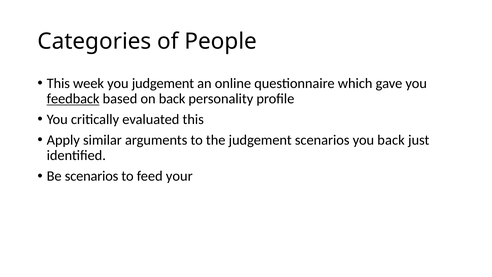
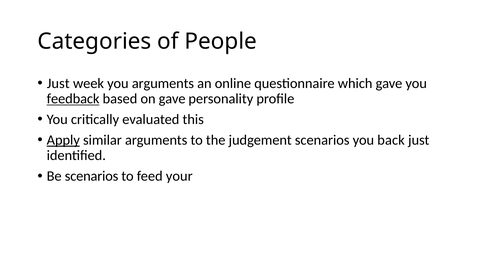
This at (58, 83): This -> Just
you judgement: judgement -> arguments
on back: back -> gave
Apply underline: none -> present
